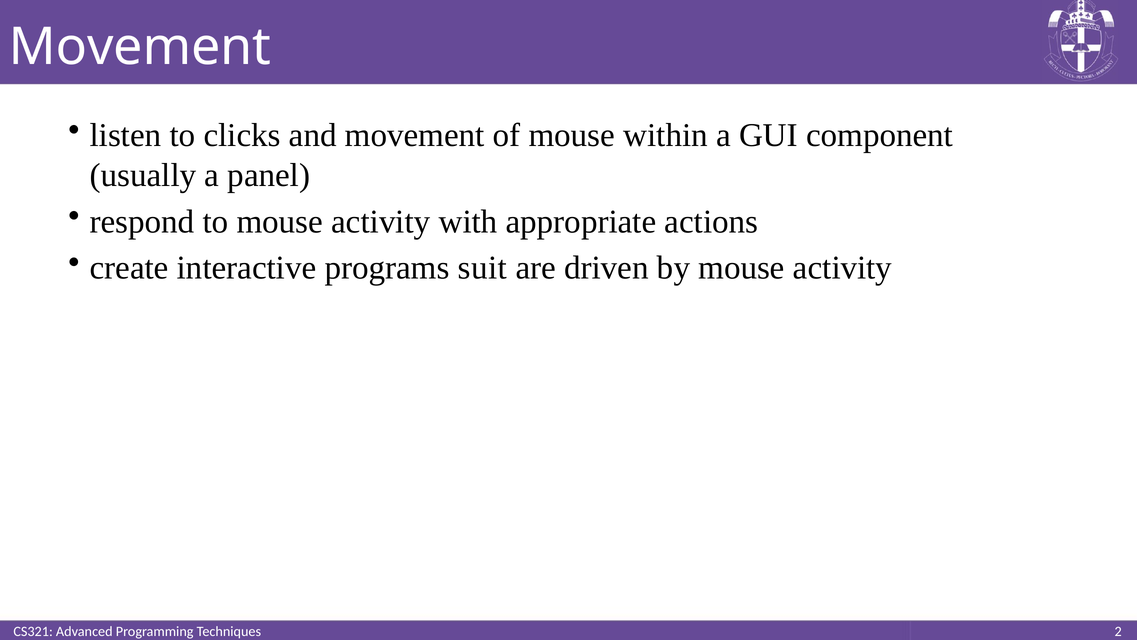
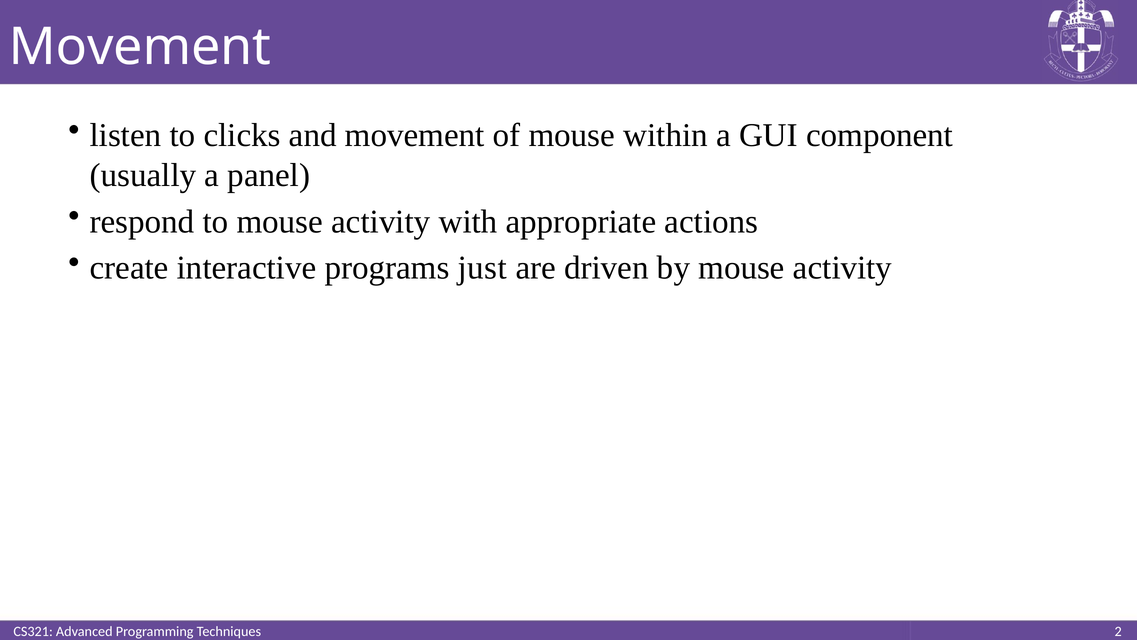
suit: suit -> just
